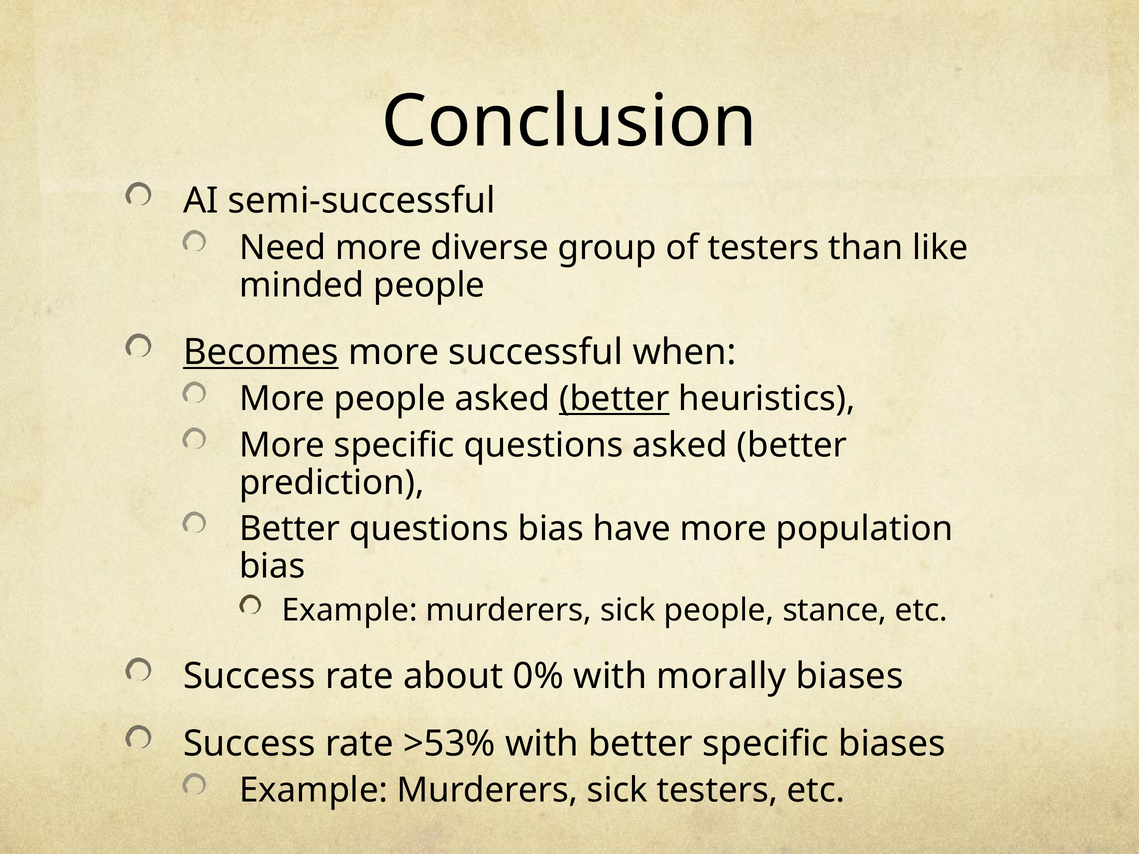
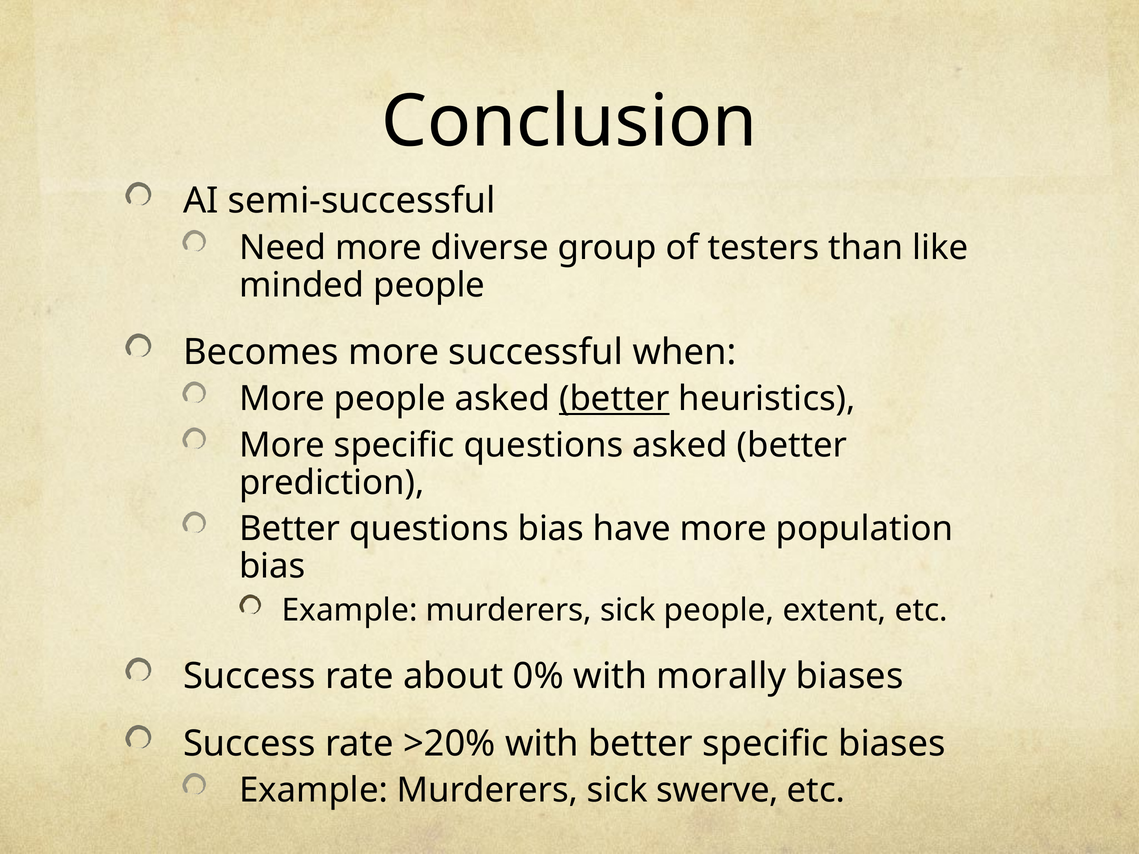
Becomes underline: present -> none
stance: stance -> extent
>53%: >53% -> >20%
sick testers: testers -> swerve
